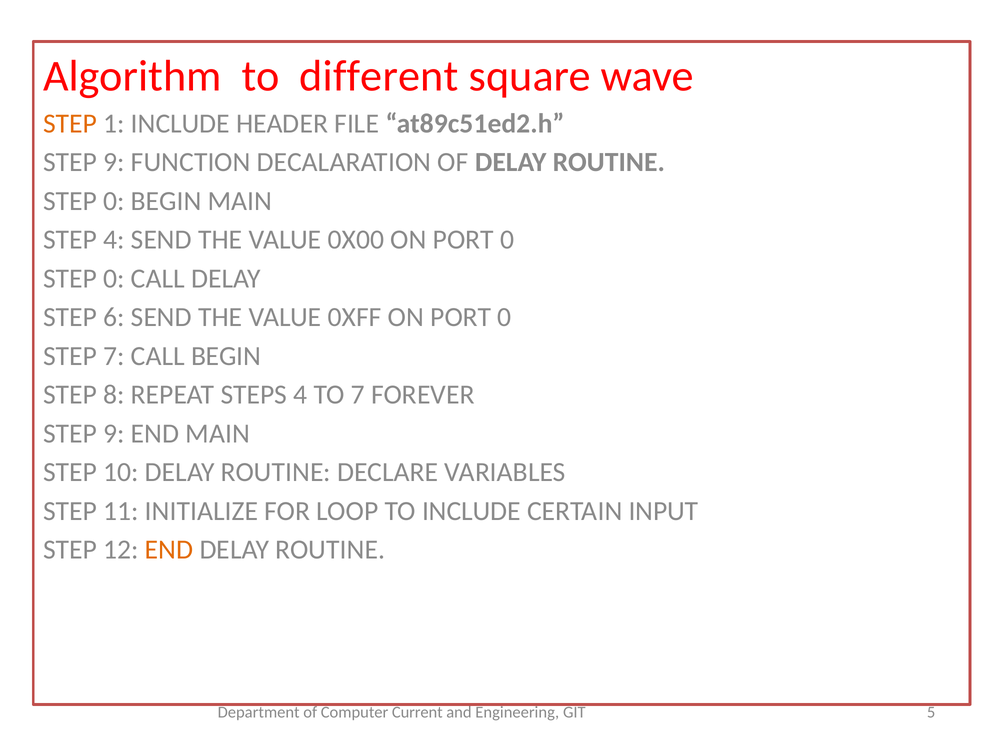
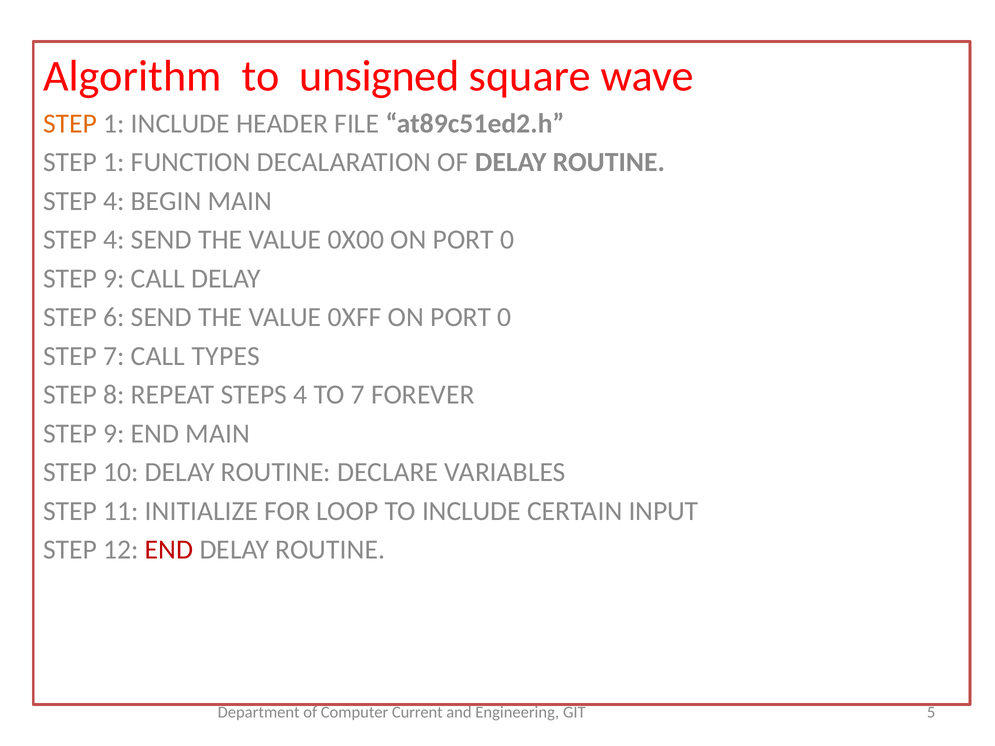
different: different -> unsigned
9 at (114, 162): 9 -> 1
0 at (114, 201): 0 -> 4
0 at (114, 279): 0 -> 9
CALL BEGIN: BEGIN -> TYPES
END at (169, 550) colour: orange -> red
